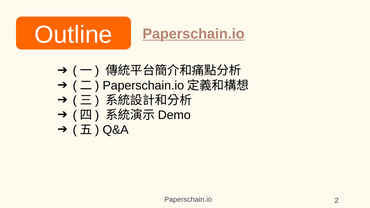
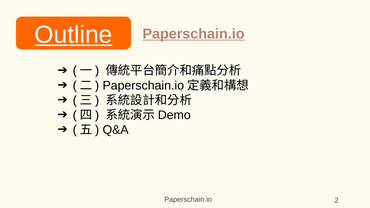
Outline underline: none -> present
